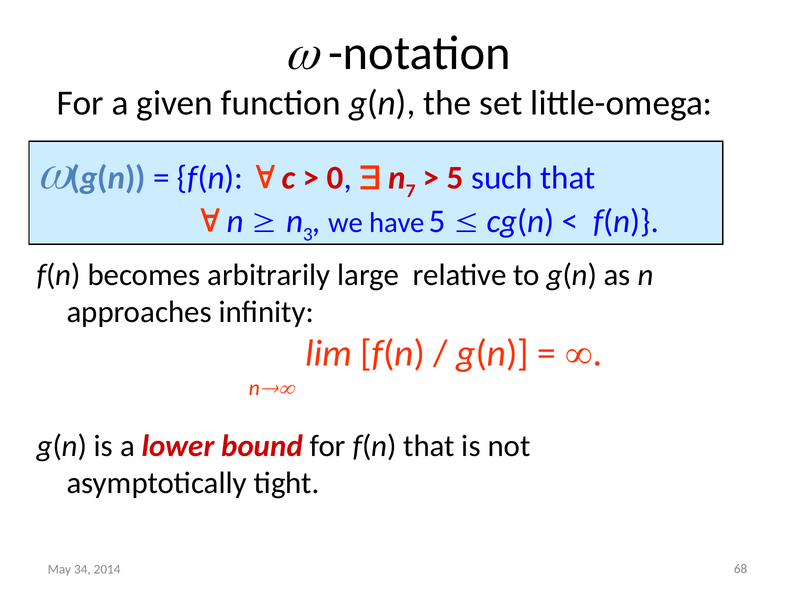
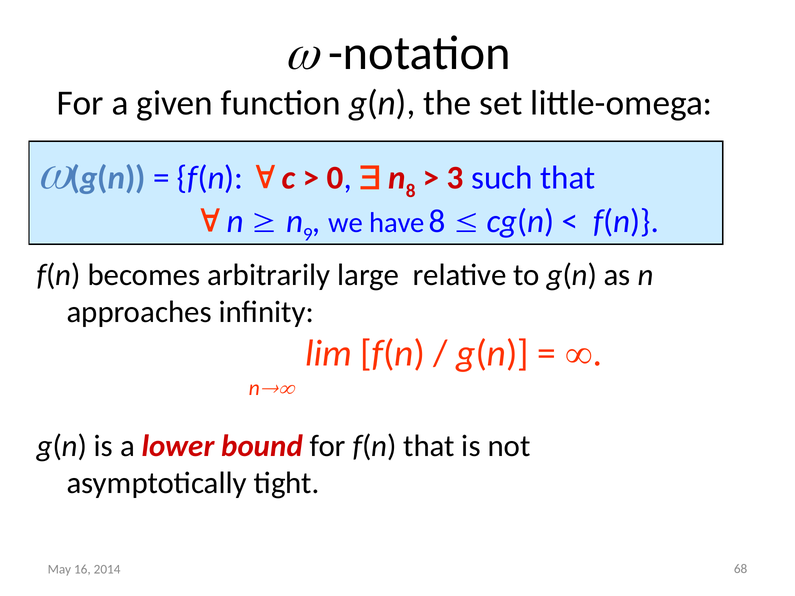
n 7: 7 -> 8
5 at (455, 178): 5 -> 3
3: 3 -> 9
have 5: 5 -> 8
34: 34 -> 16
